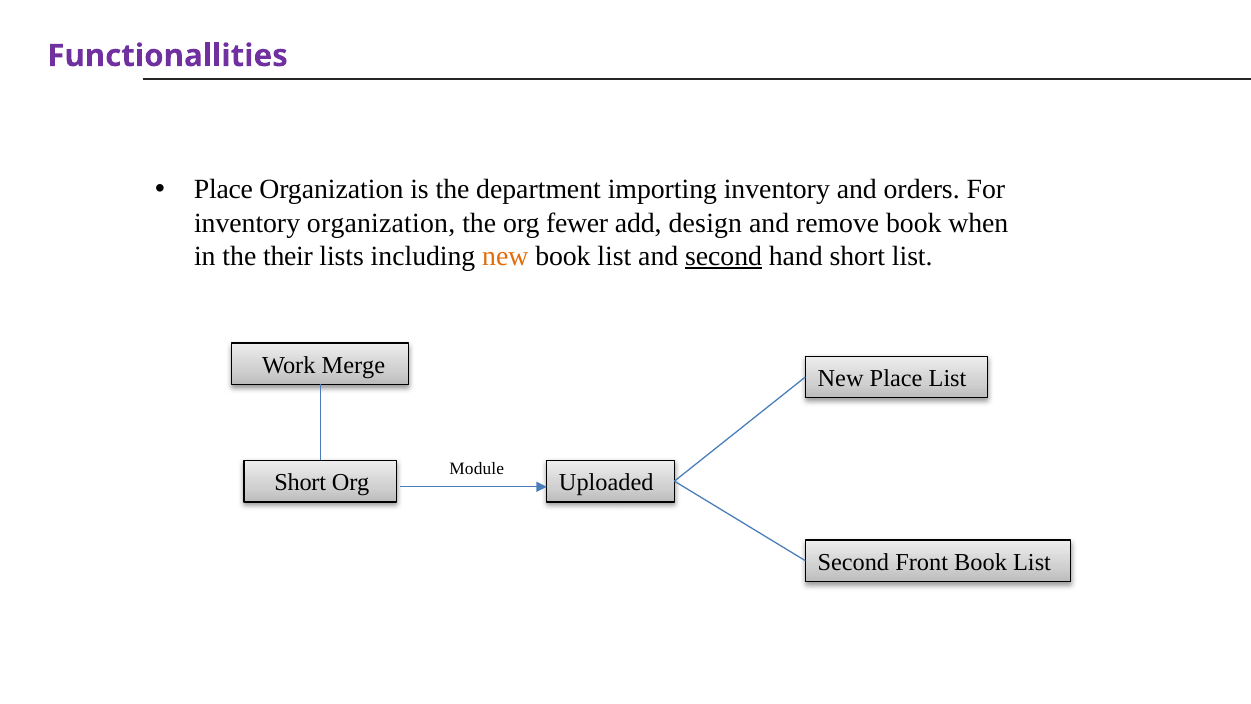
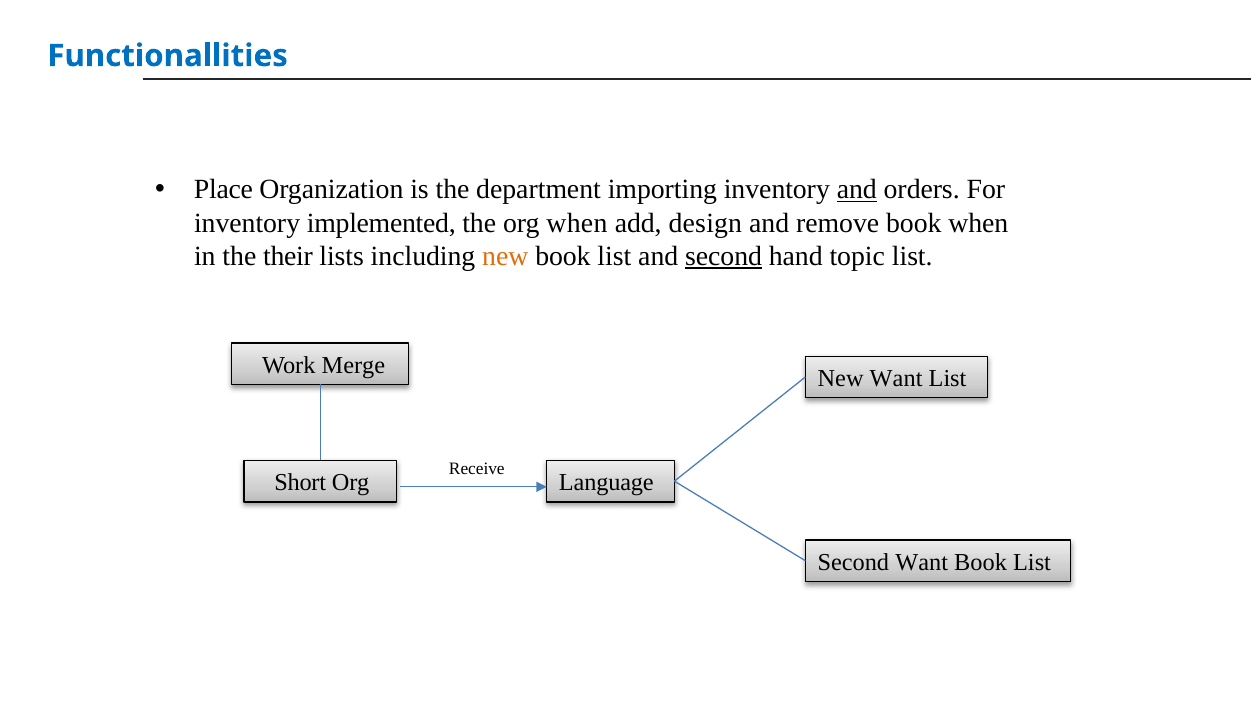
Functionallities colour: purple -> blue
and at (857, 189) underline: none -> present
inventory organization: organization -> implemented
org fewer: fewer -> when
hand short: short -> topic
New Place: Place -> Want
Module: Module -> Receive
Uploaded: Uploaded -> Language
Second Front: Front -> Want
